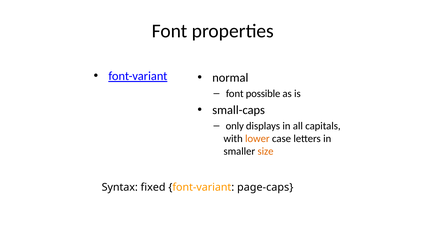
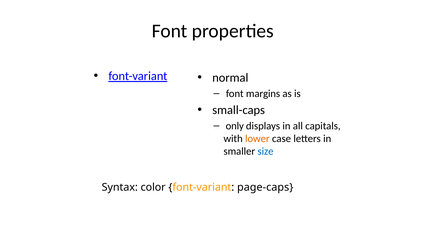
possible: possible -> margins
size colour: orange -> blue
fixed: fixed -> color
